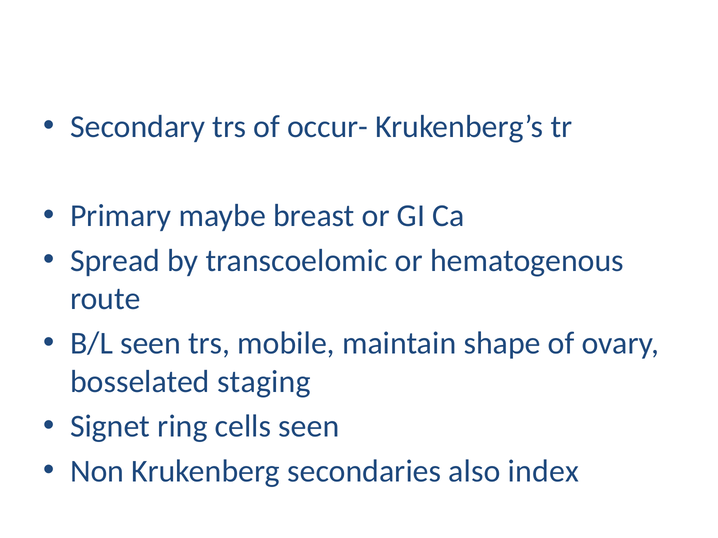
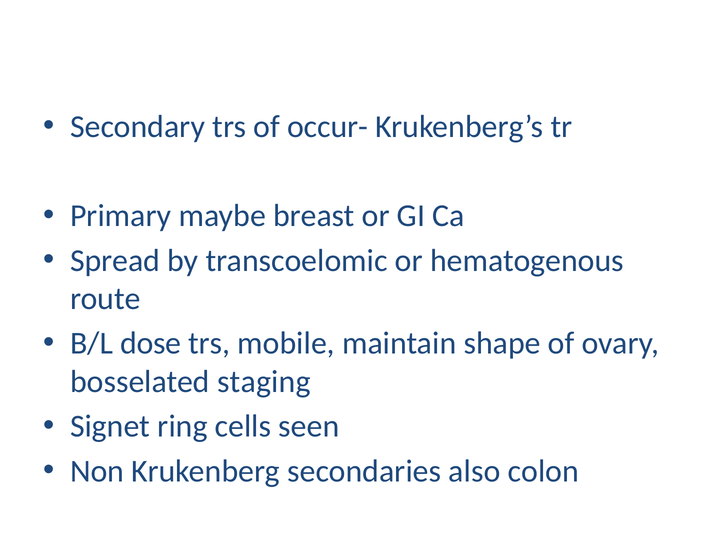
B/L seen: seen -> dose
index: index -> colon
